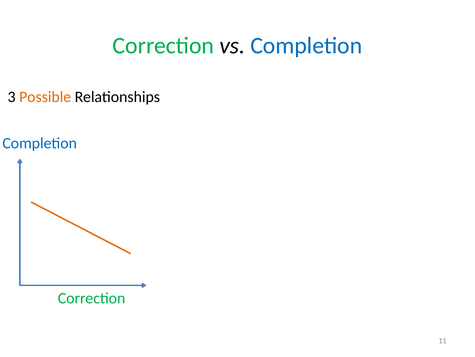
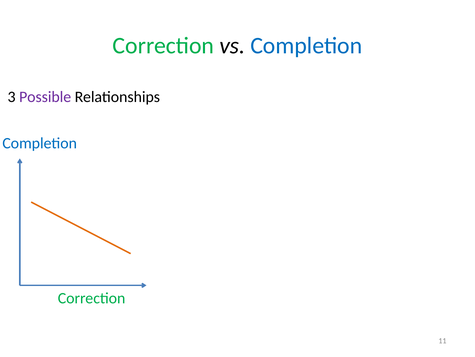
Possible colour: orange -> purple
